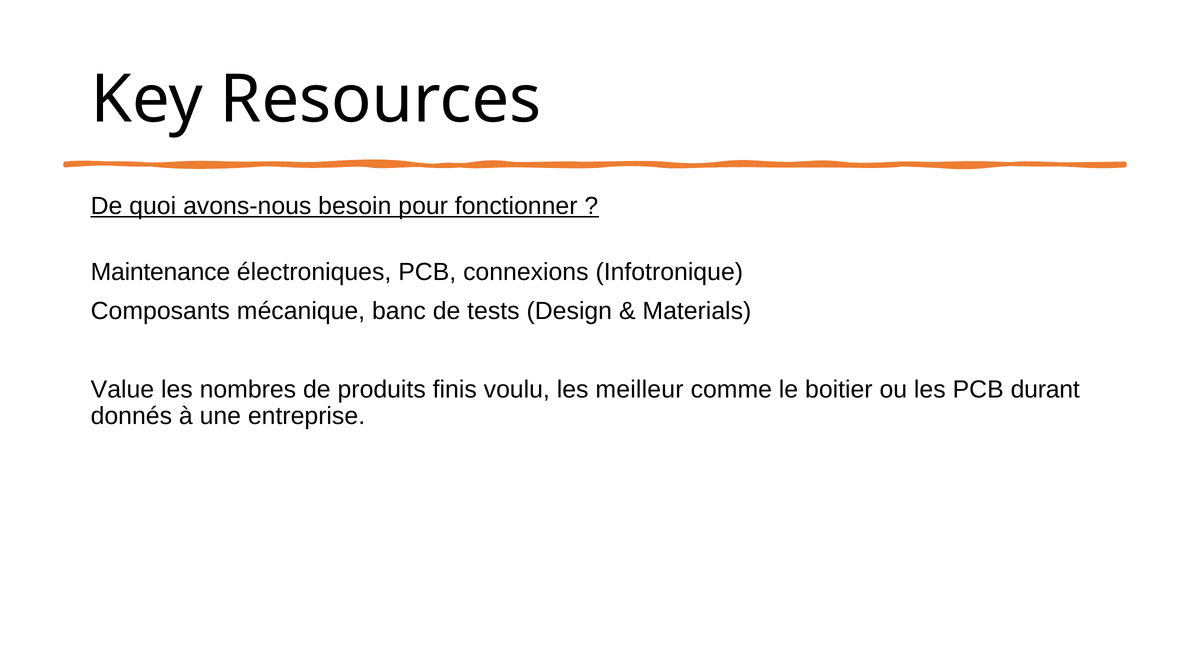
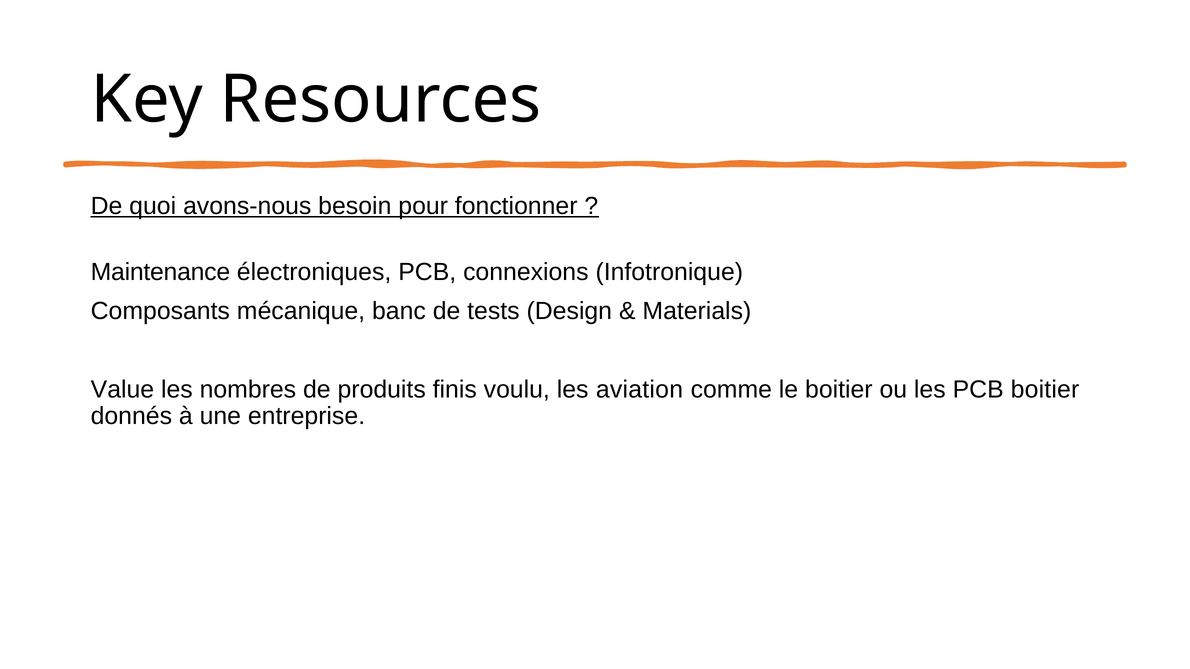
meilleur: meilleur -> aviation
PCB durant: durant -> boitier
